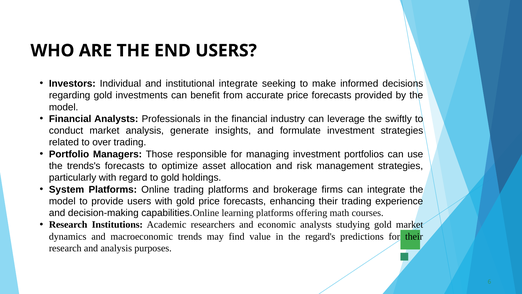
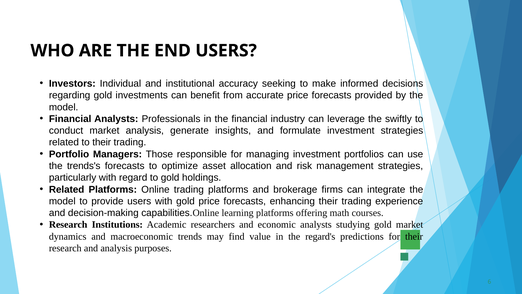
institutional integrate: integrate -> accuracy
to over: over -> their
System at (67, 189): System -> Related
